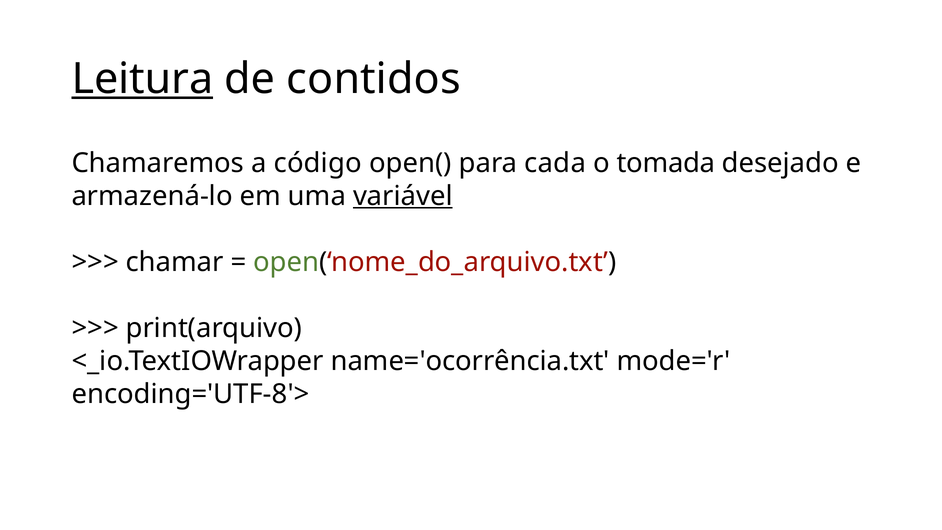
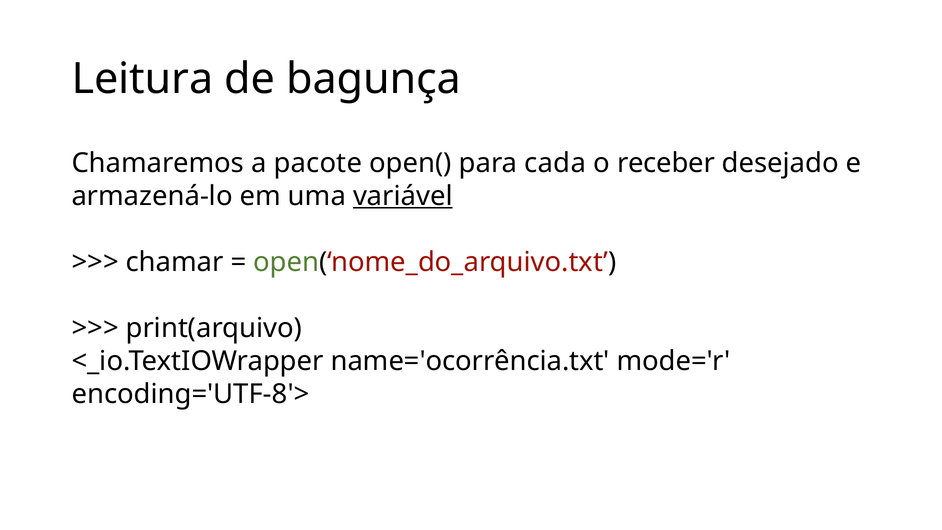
Leitura underline: present -> none
contidos: contidos -> bagunça
código: código -> pacote
tomada: tomada -> receber
